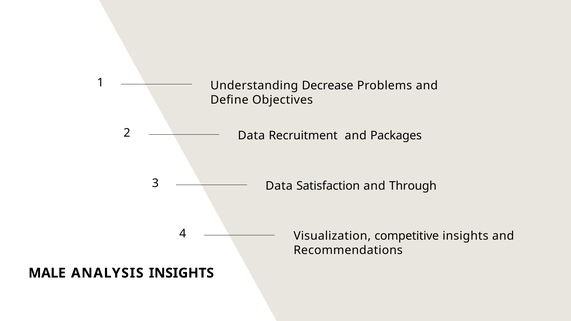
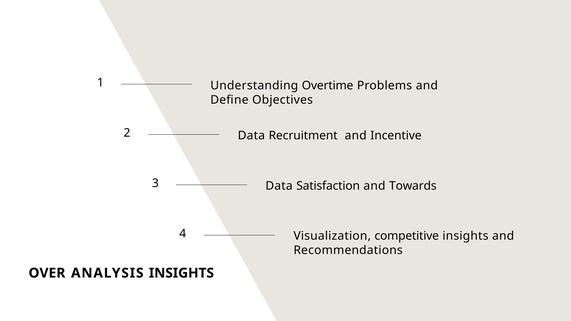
Decrease: Decrease -> Overtime
Packages: Packages -> Incentive
Through: Through -> Towards
MALE: MALE -> OVER
